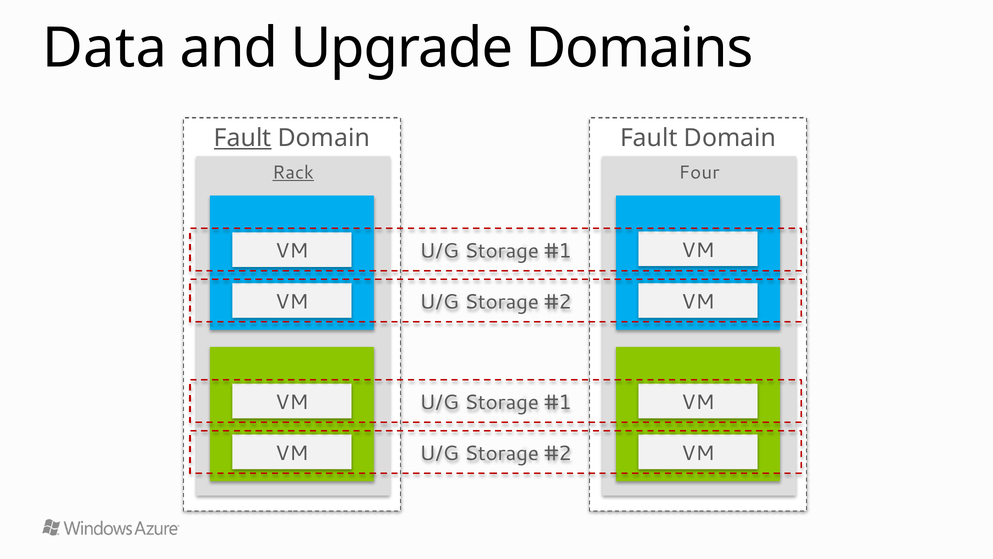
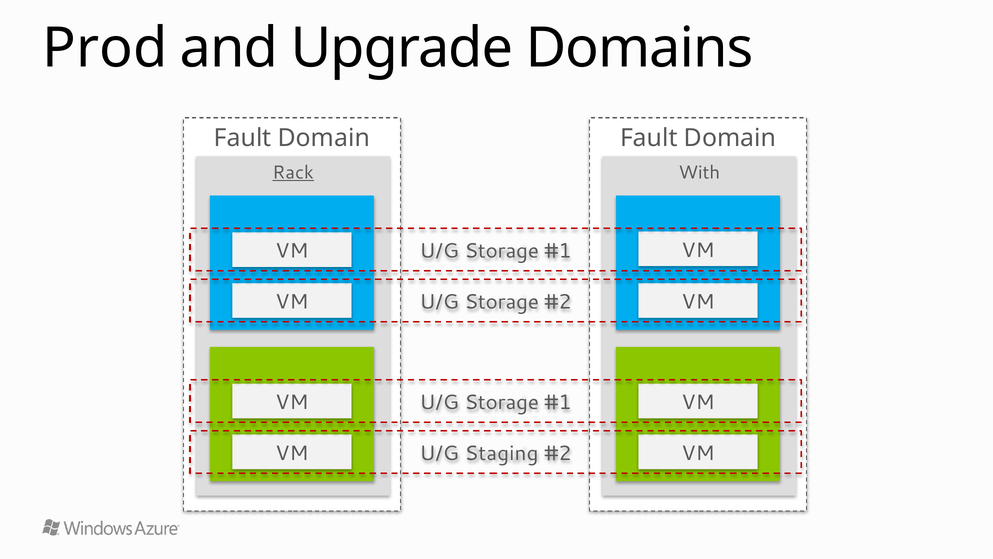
Data: Data -> Prod
Fault at (243, 138) underline: present -> none
Four: Four -> With
Storage at (502, 453): Storage -> Staging
